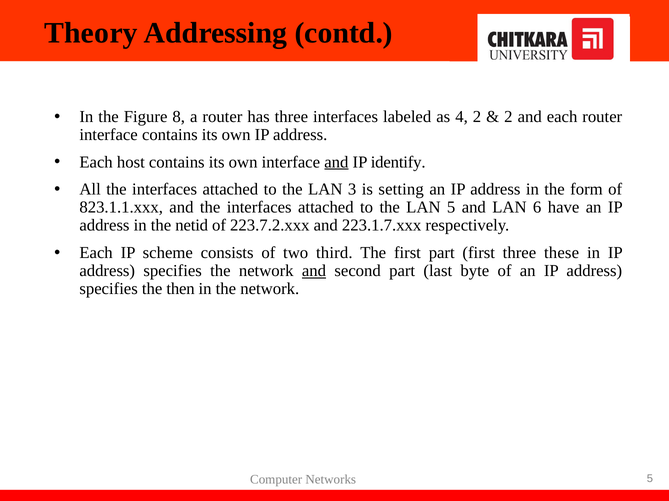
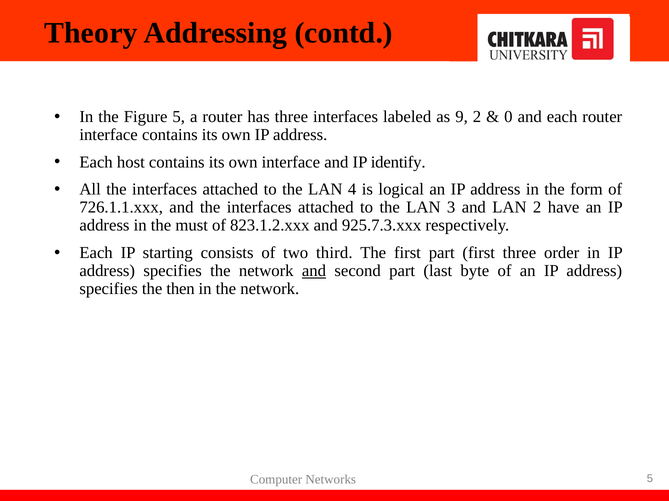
Figure 8: 8 -> 5
4: 4 -> 9
2 at (508, 117): 2 -> 0
and at (336, 162) underline: present -> none
3: 3 -> 4
setting: setting -> logical
823.1.1.xxx: 823.1.1.xxx -> 726.1.1.xxx
LAN 5: 5 -> 3
LAN 6: 6 -> 2
netid: netid -> must
223.7.2.xxx: 223.7.2.xxx -> 823.1.2.xxx
223.1.7.xxx: 223.1.7.xxx -> 925.7.3.xxx
scheme: scheme -> starting
these: these -> order
